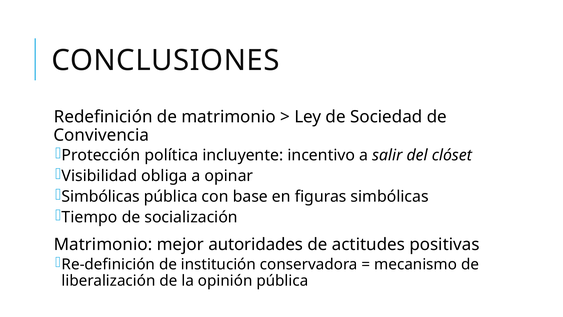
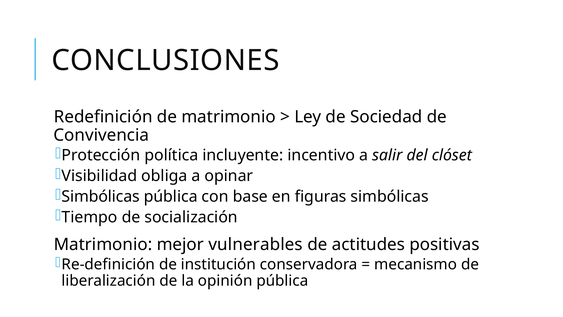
autoridades: autoridades -> vulnerables
